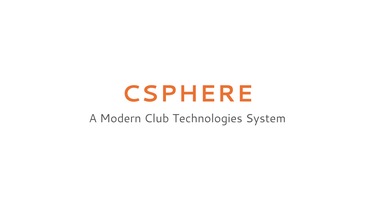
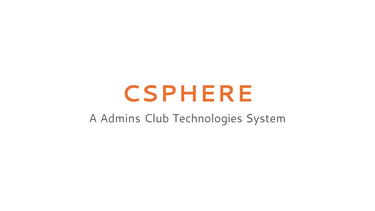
Modern: Modern -> Admins
